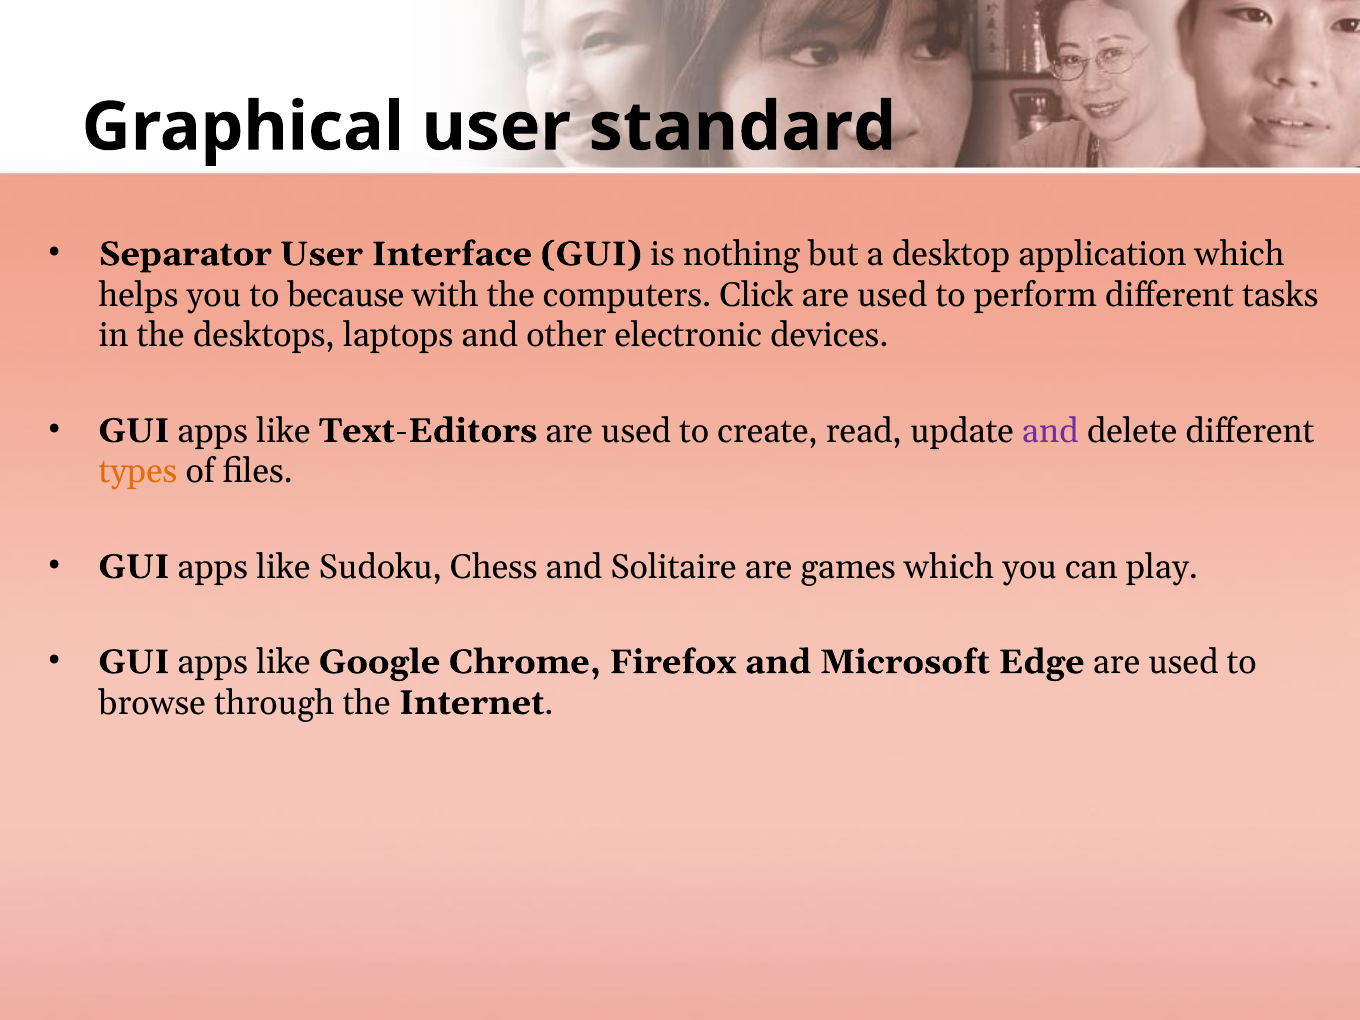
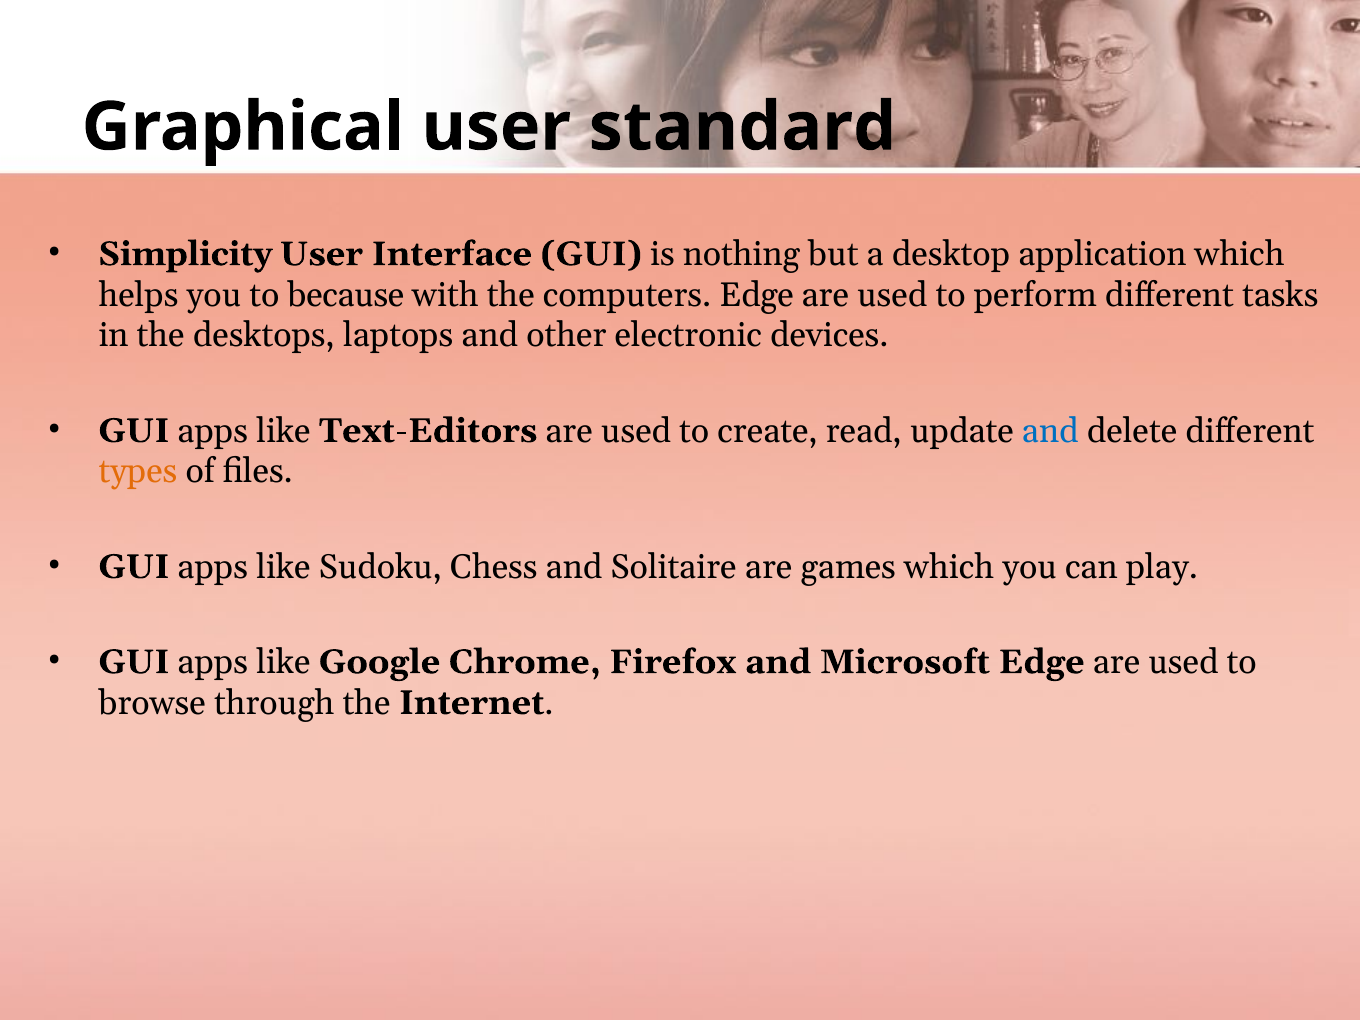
Separator: Separator -> Simplicity
computers Click: Click -> Edge
and at (1050, 431) colour: purple -> blue
